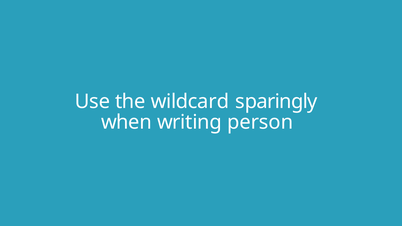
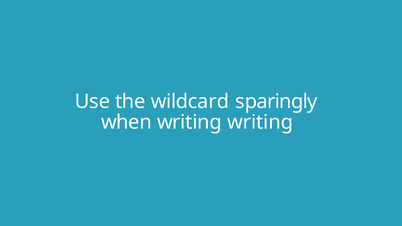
writing person: person -> writing
